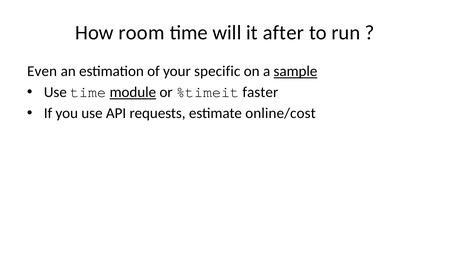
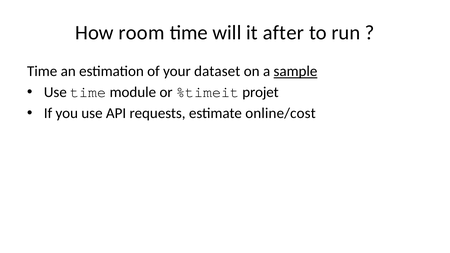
Even at (42, 71): Even -> Time
specific: specific -> dataset
module underline: present -> none
faster: faster -> projet
